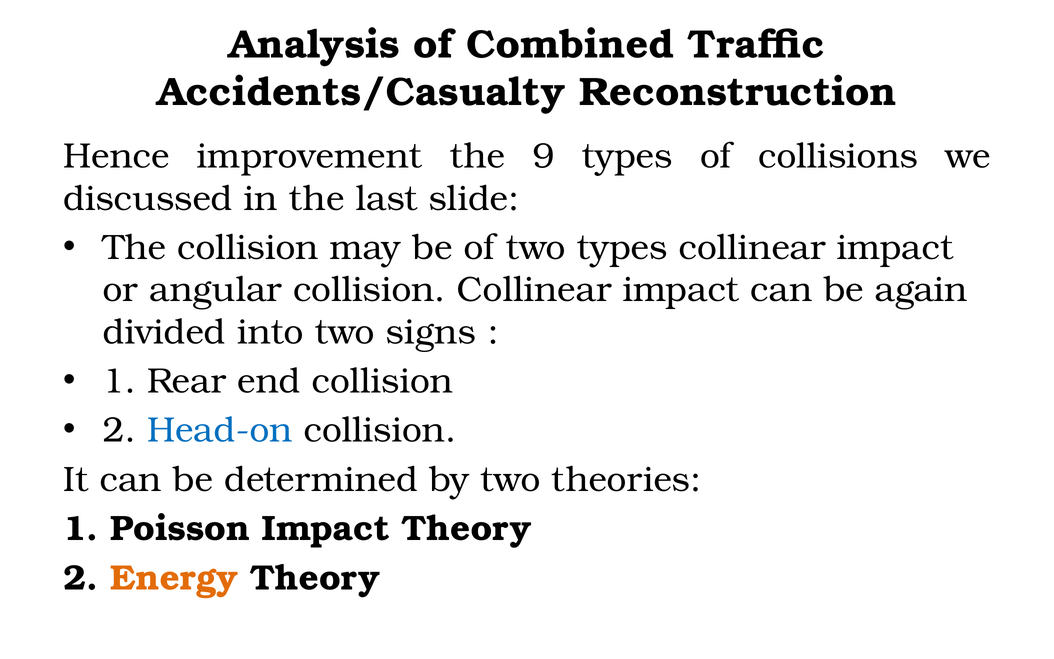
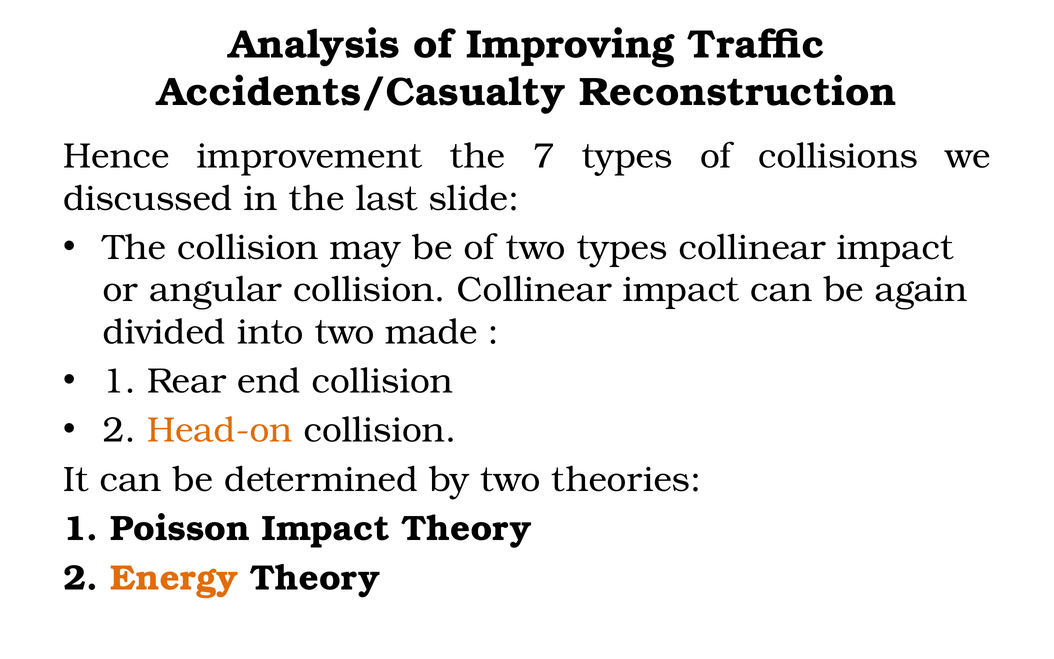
Combined: Combined -> Improving
9: 9 -> 7
signs: signs -> made
Head-on colour: blue -> orange
